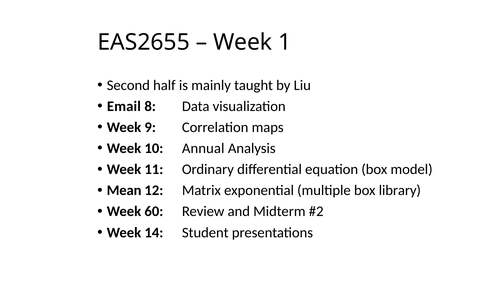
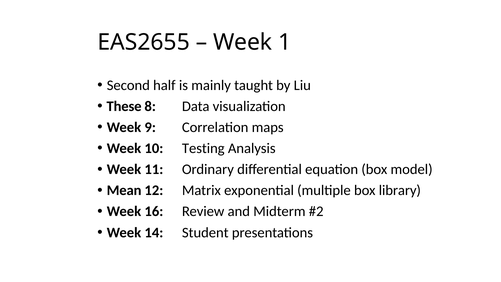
Email: Email -> These
Annual: Annual -> Testing
60: 60 -> 16
